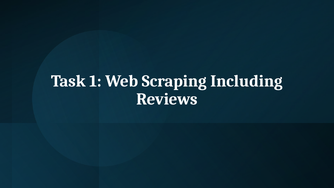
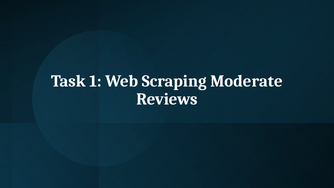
Including: Including -> Moderate
